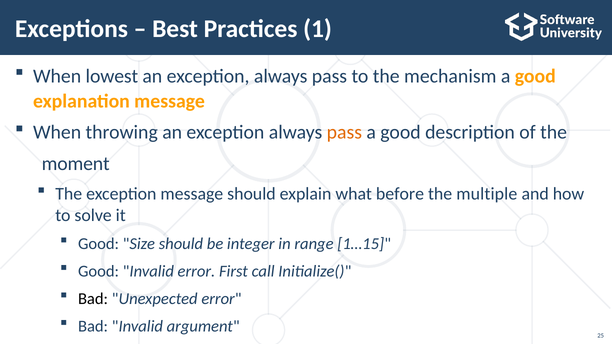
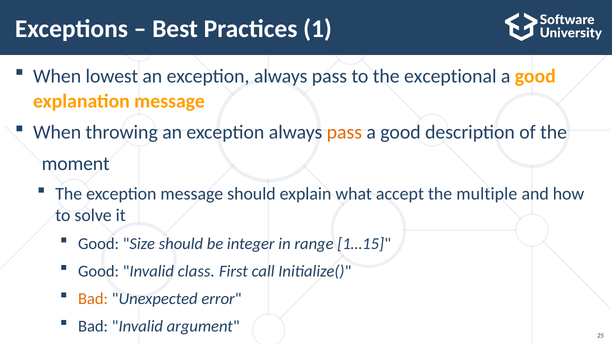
mechanism: mechanism -> exceptional
before: before -> accept
Invalid error: error -> class
Bad at (93, 299) colour: black -> orange
